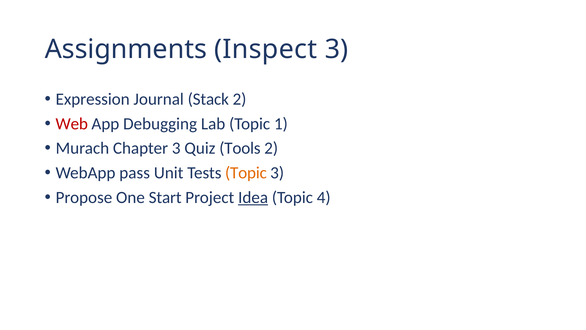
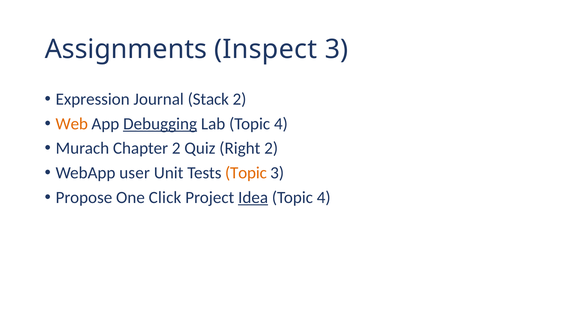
Web colour: red -> orange
Debugging underline: none -> present
Lab Topic 1: 1 -> 4
Chapter 3: 3 -> 2
Tools: Tools -> Right
pass: pass -> user
Start: Start -> Click
